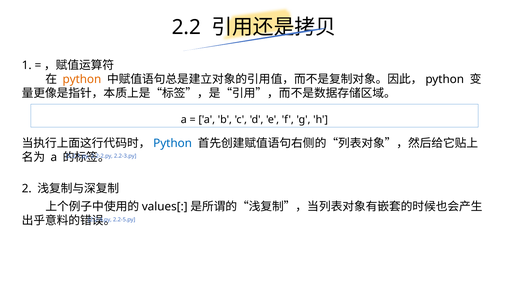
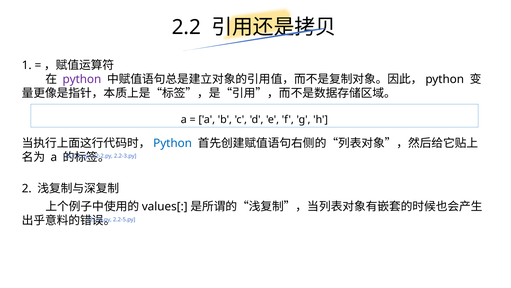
python at (82, 79) colour: orange -> purple
